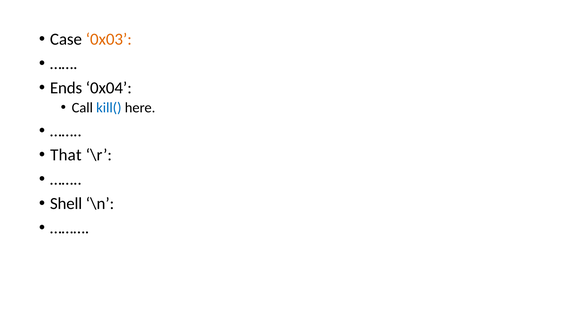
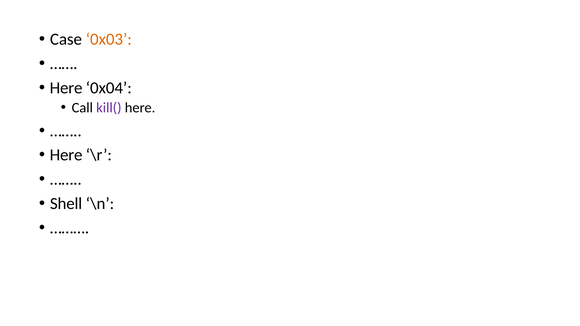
Ends at (66, 88): Ends -> Here
kill( colour: blue -> purple
That at (66, 155): That -> Here
